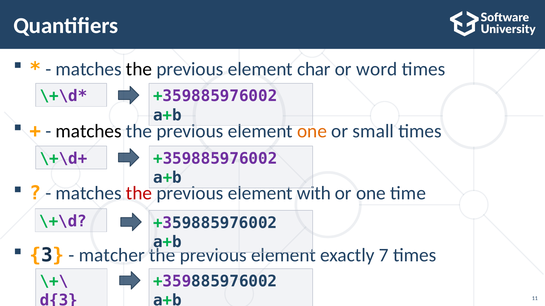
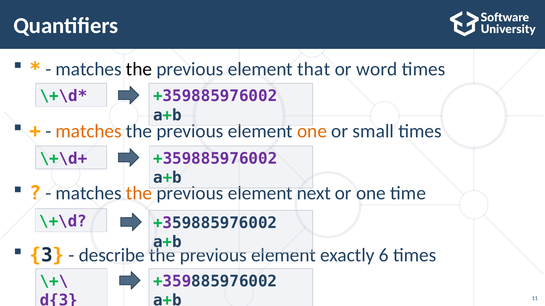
char: char -> that
matches at (89, 131) colour: black -> orange
the at (139, 194) colour: red -> orange
with: with -> next
matcher: matcher -> describe
7: 7 -> 6
